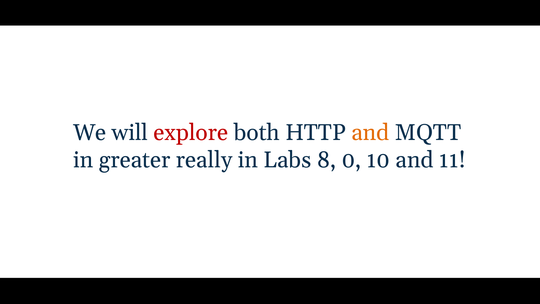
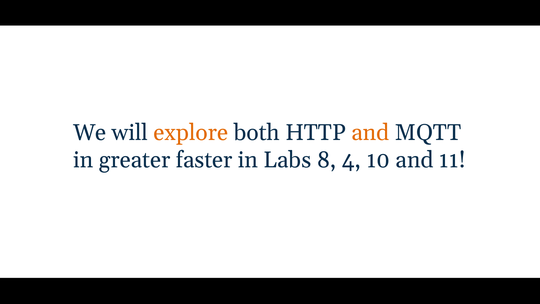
explore colour: red -> orange
really: really -> faster
0: 0 -> 4
